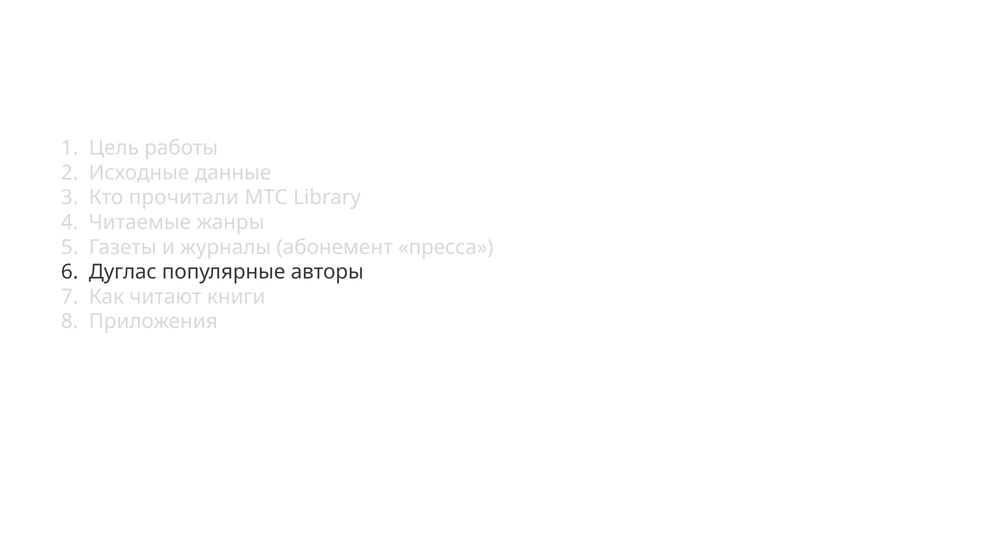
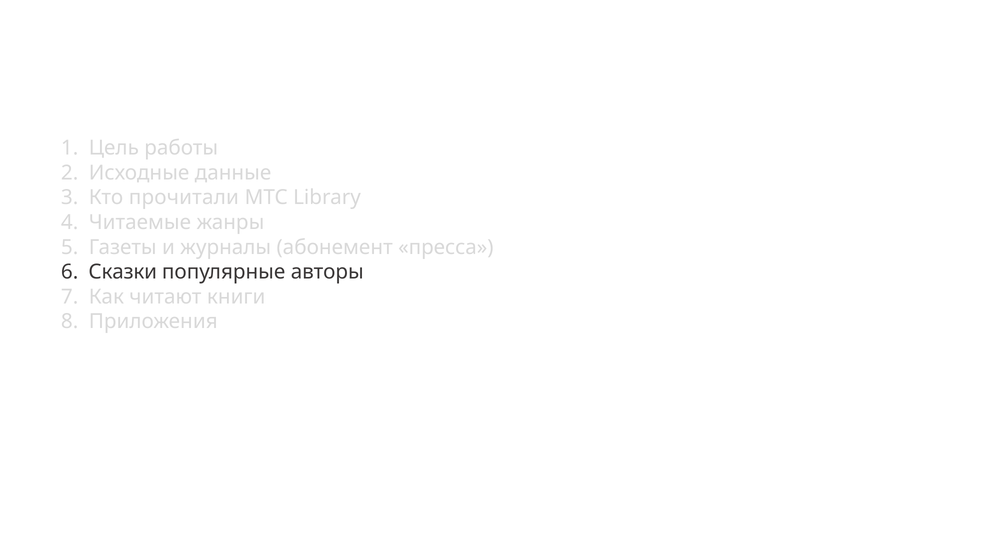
Дуглас: Дуглас -> Сказки
